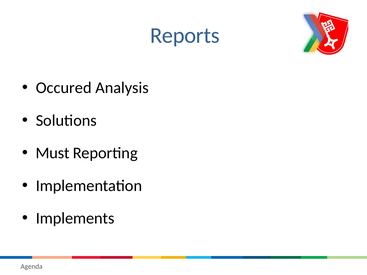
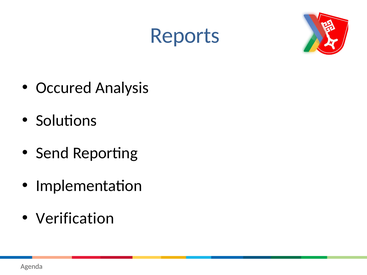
Must: Must -> Send
Implements: Implements -> Verification
